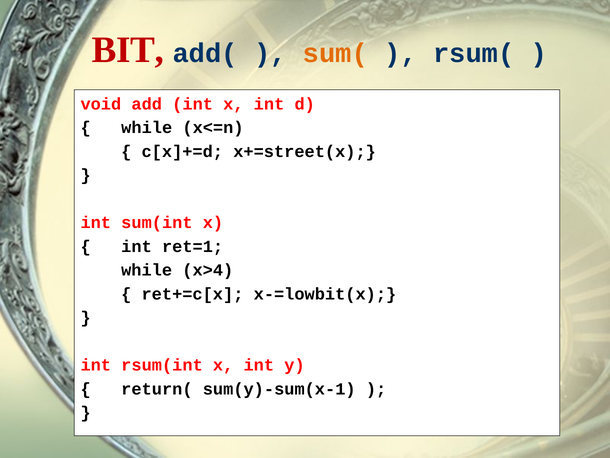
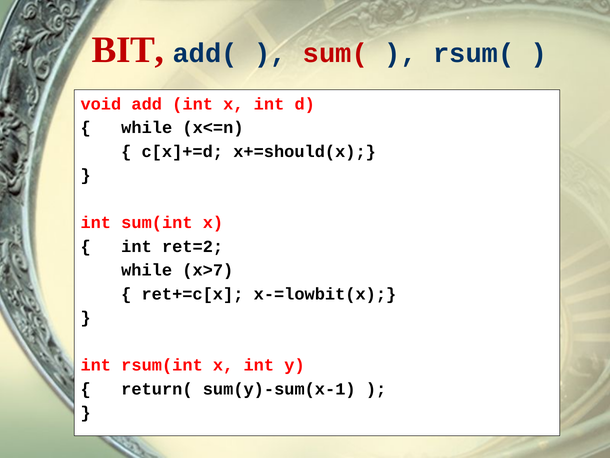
sum( colour: orange -> red
x+=street(x: x+=street(x -> x+=should(x
ret=1: ret=1 -> ret=2
x>4: x>4 -> x>7
